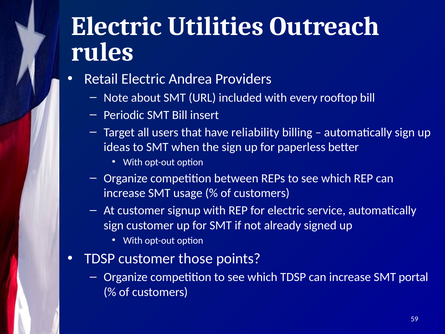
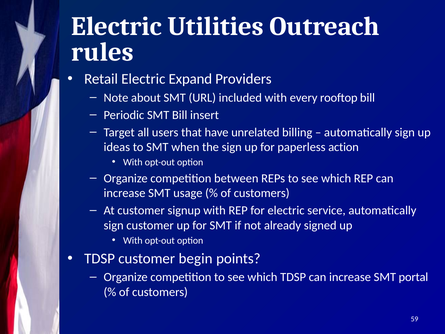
Andrea: Andrea -> Expand
reliability: reliability -> unrelated
better: better -> action
those: those -> begin
